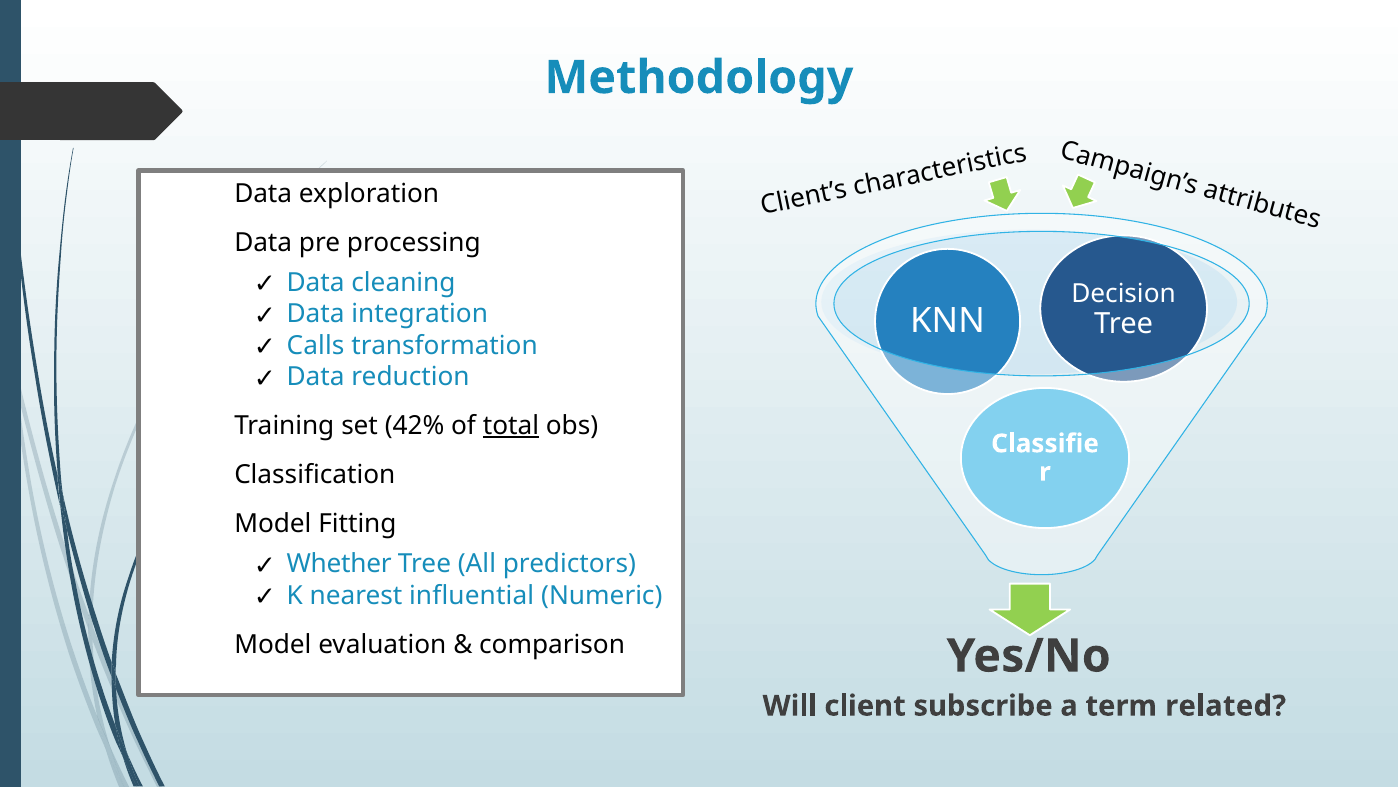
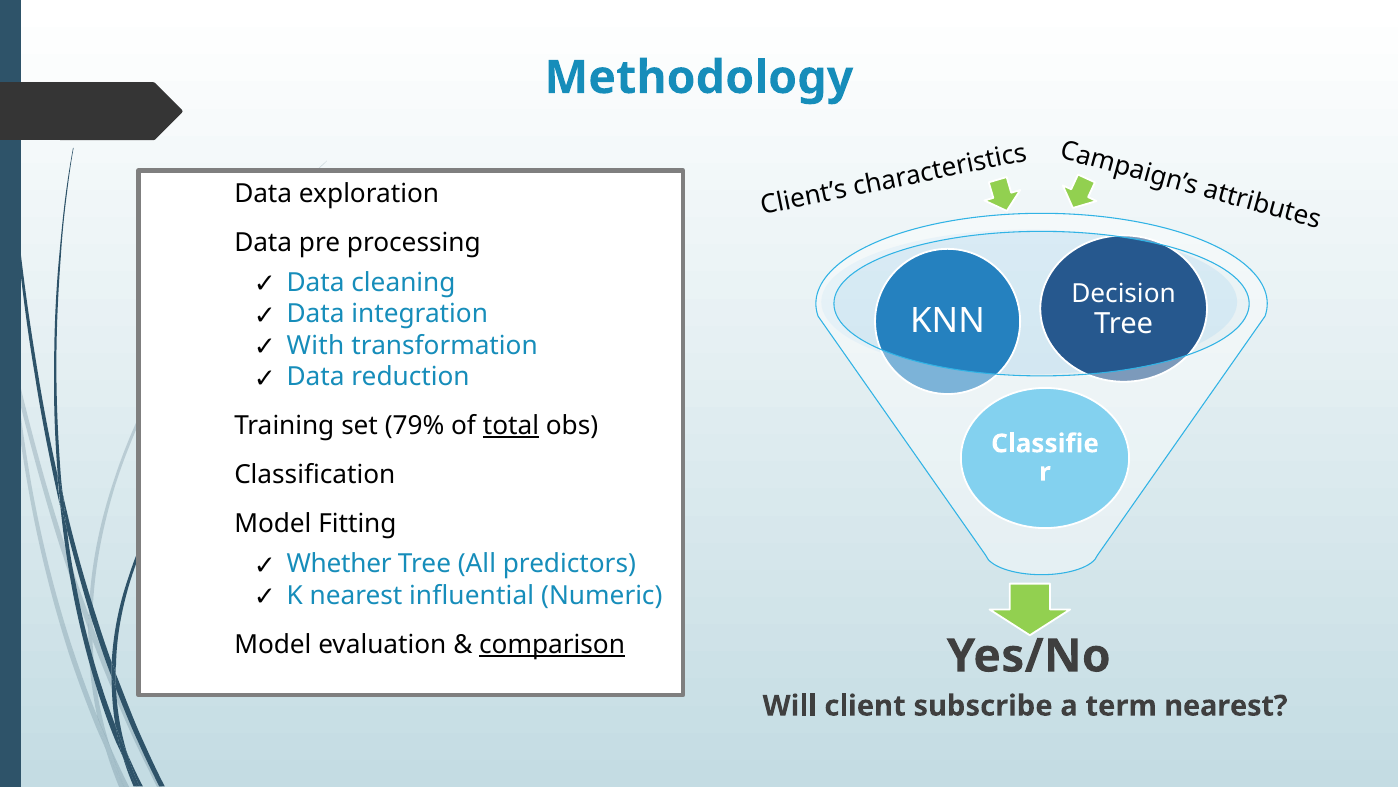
Calls: Calls -> With
42%: 42% -> 79%
comparison underline: none -> present
term related: related -> nearest
